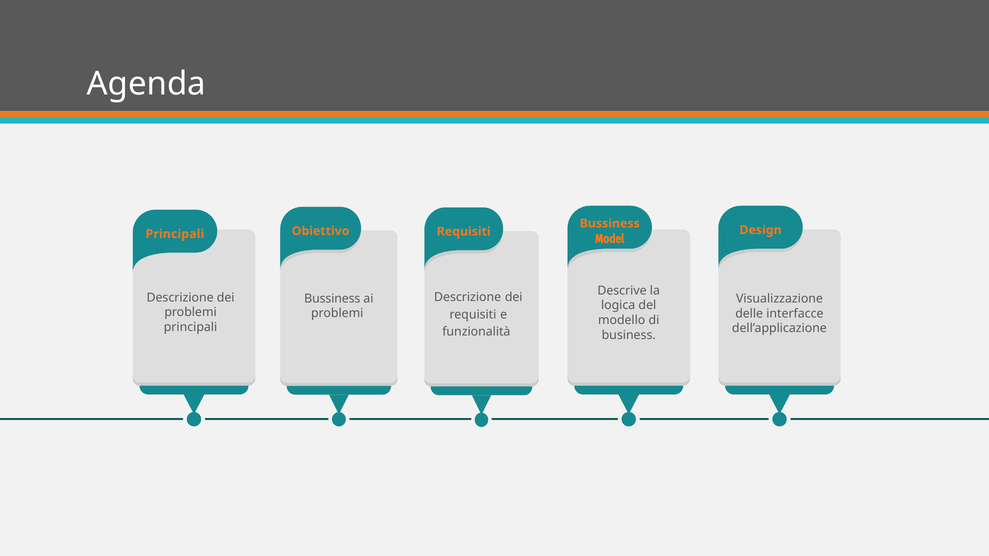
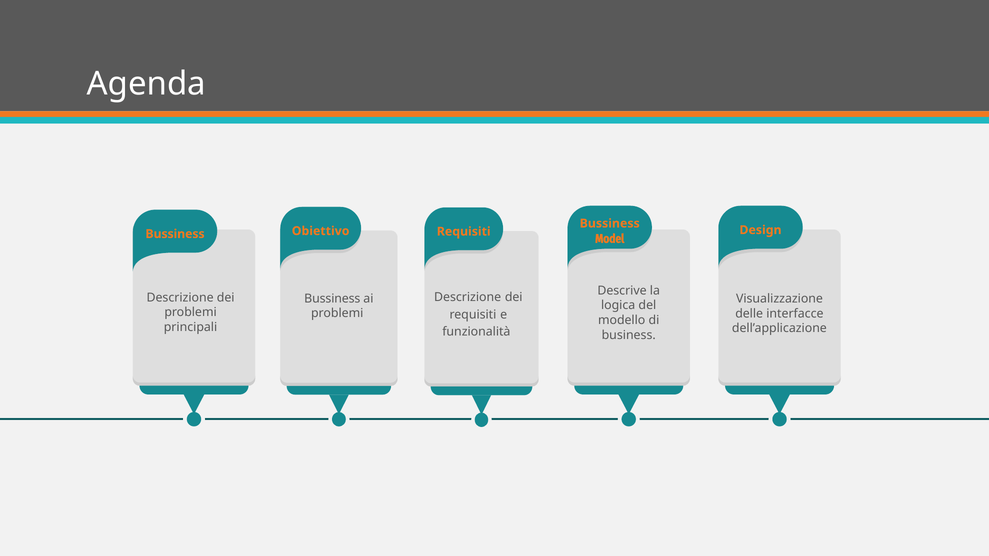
Principali at (175, 234): Principali -> Bussiness
